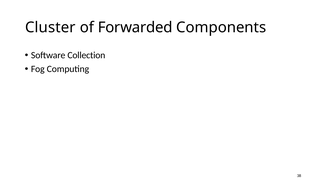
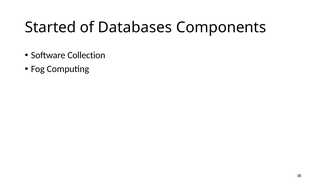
Cluster: Cluster -> Started
Forwarded: Forwarded -> Databases
